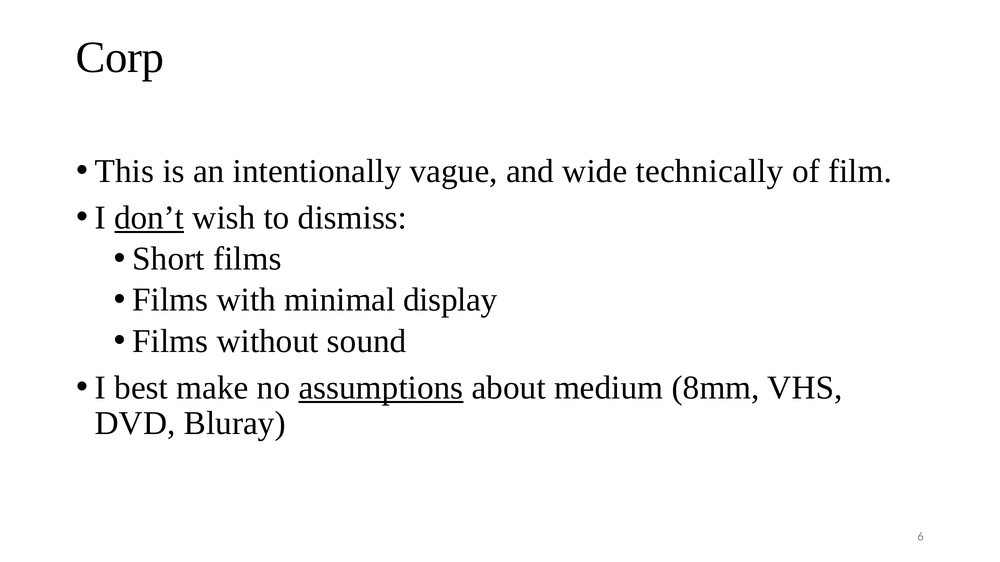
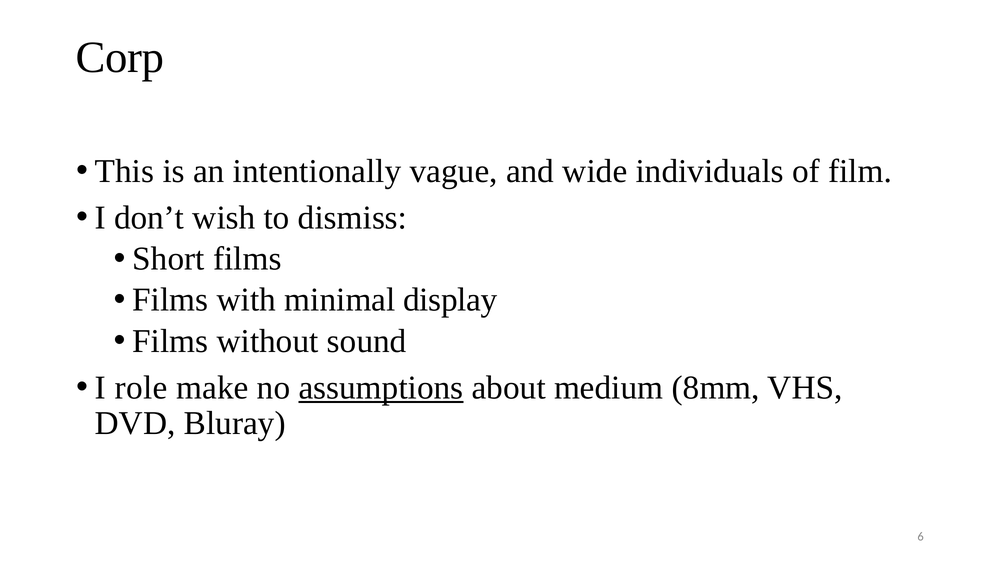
technically: technically -> individuals
don’t underline: present -> none
best: best -> role
